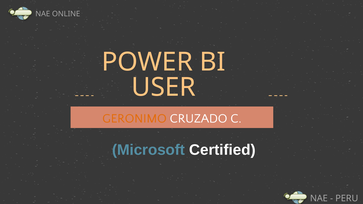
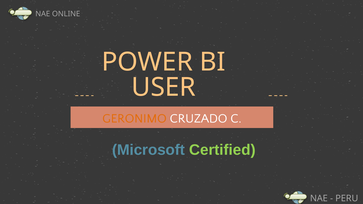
Certified colour: white -> light green
